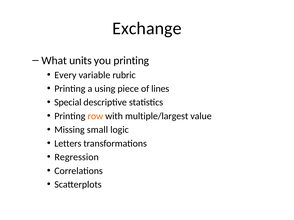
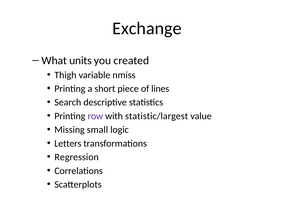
you printing: printing -> created
Every: Every -> Thigh
rubric: rubric -> nmiss
using: using -> short
Special: Special -> Search
row colour: orange -> purple
multiple/largest: multiple/largest -> statistic/largest
